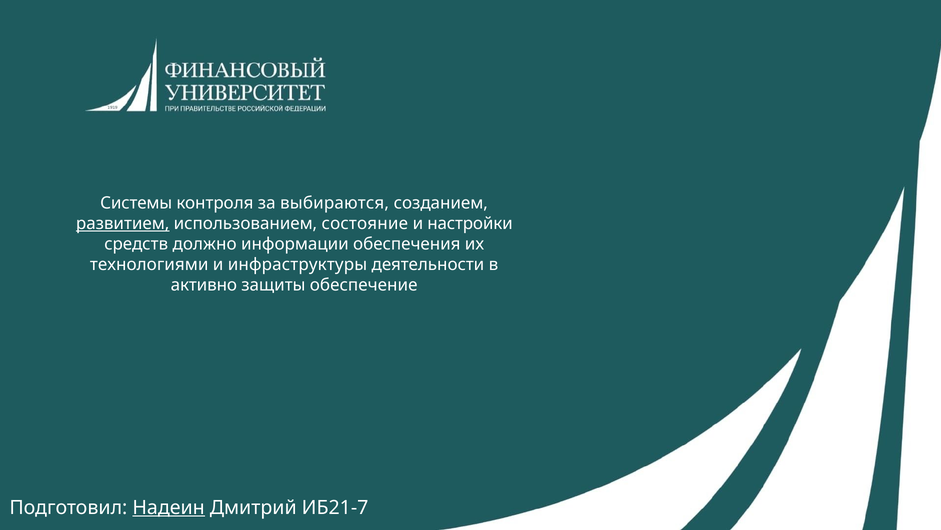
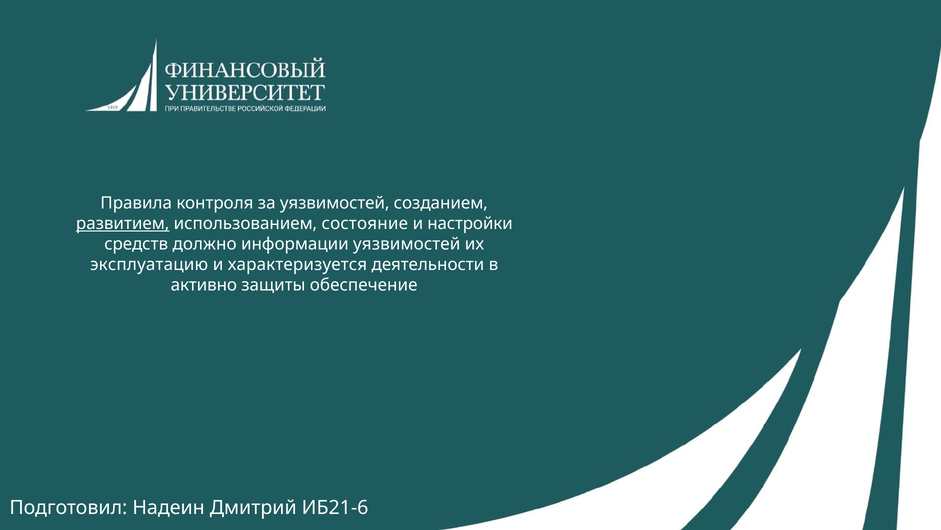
Системы: Системы -> Правила
за выбираются: выбираются -> уязвимостей
информации обеспечения: обеспечения -> уязвимостей
технологиями: технологиями -> эксплуатацию
инфраструктуры: инфраструктуры -> характеризуется
Надеин underline: present -> none
ИБ21-7: ИБ21-7 -> ИБ21-6
